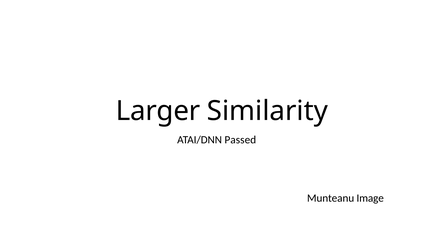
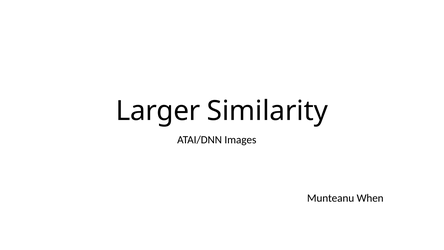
Passed: Passed -> Images
Image: Image -> When
